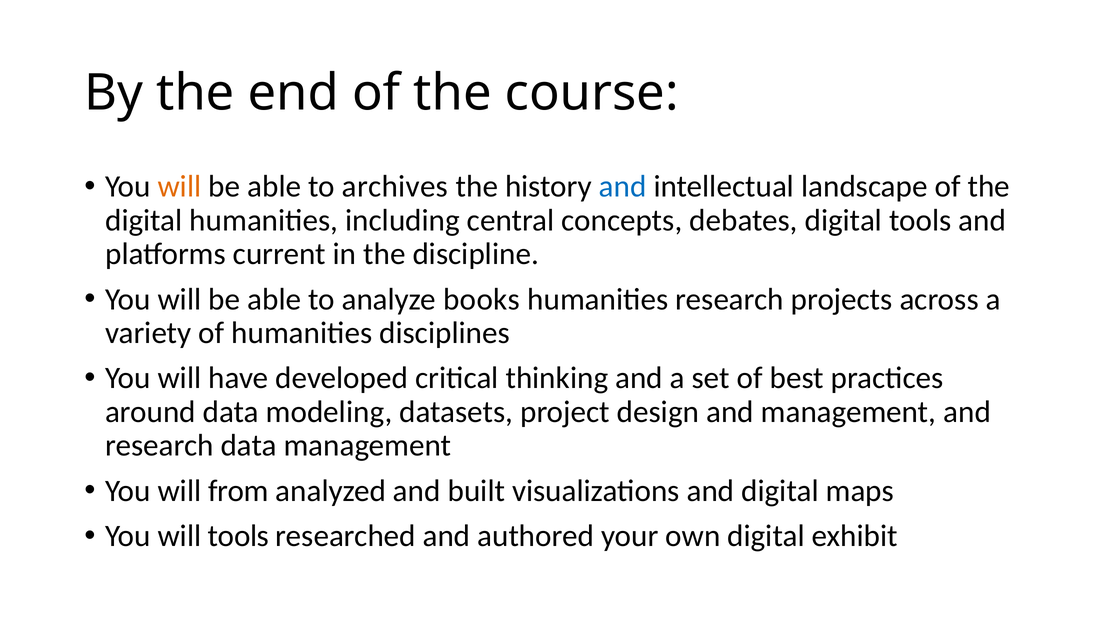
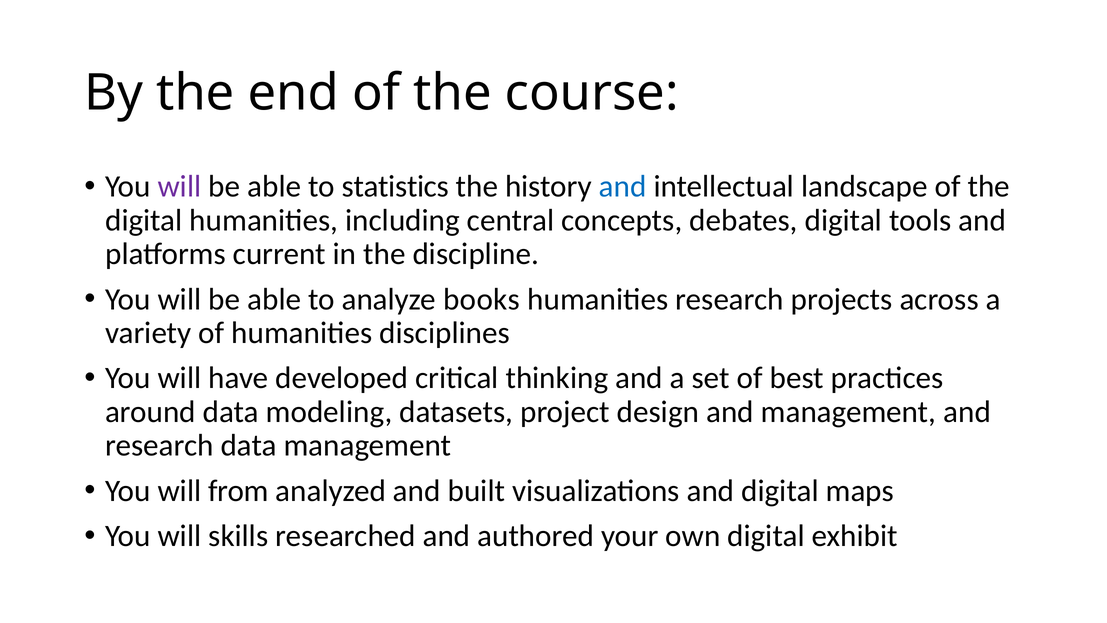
will at (180, 187) colour: orange -> purple
archives: archives -> statistics
will tools: tools -> skills
